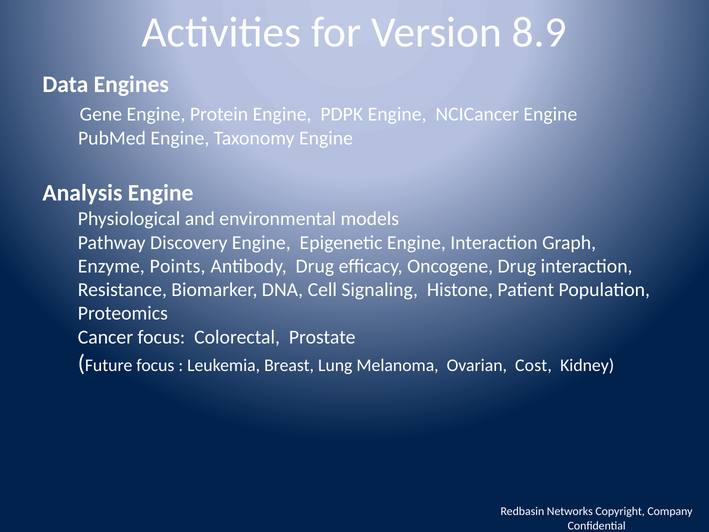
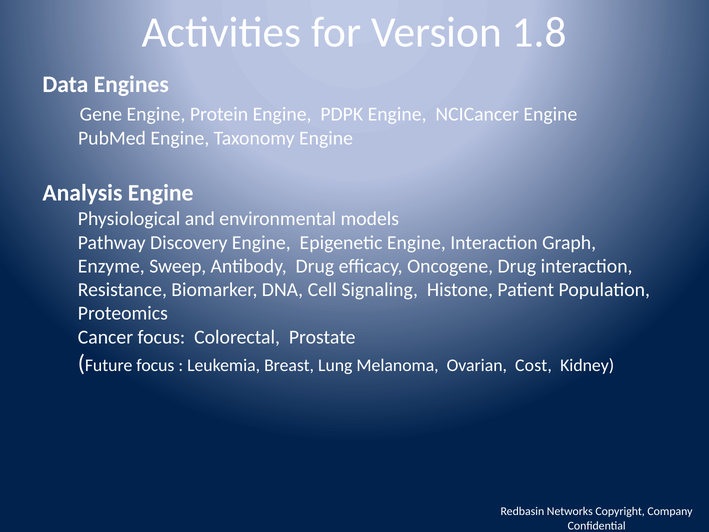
8.9: 8.9 -> 1.8
Points: Points -> Sweep
